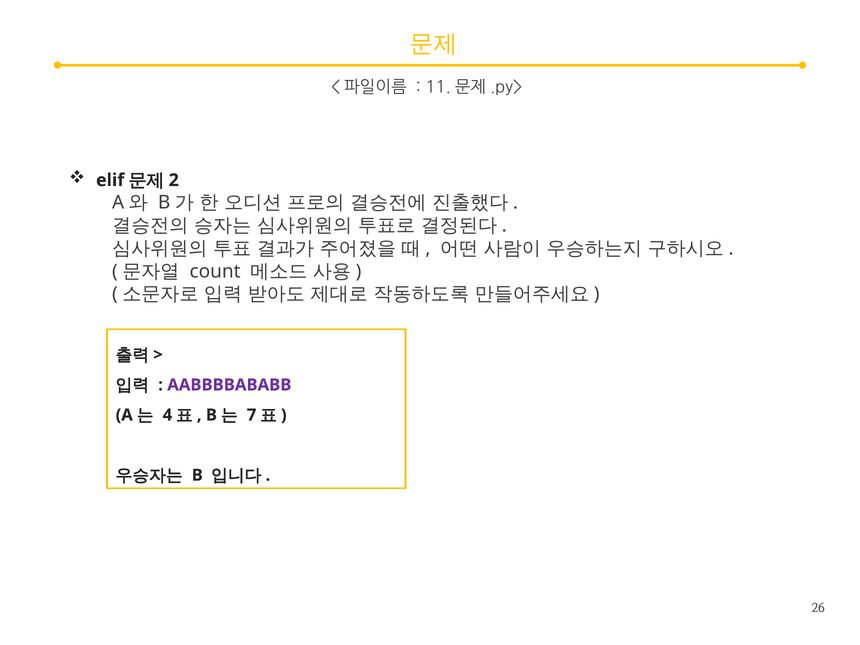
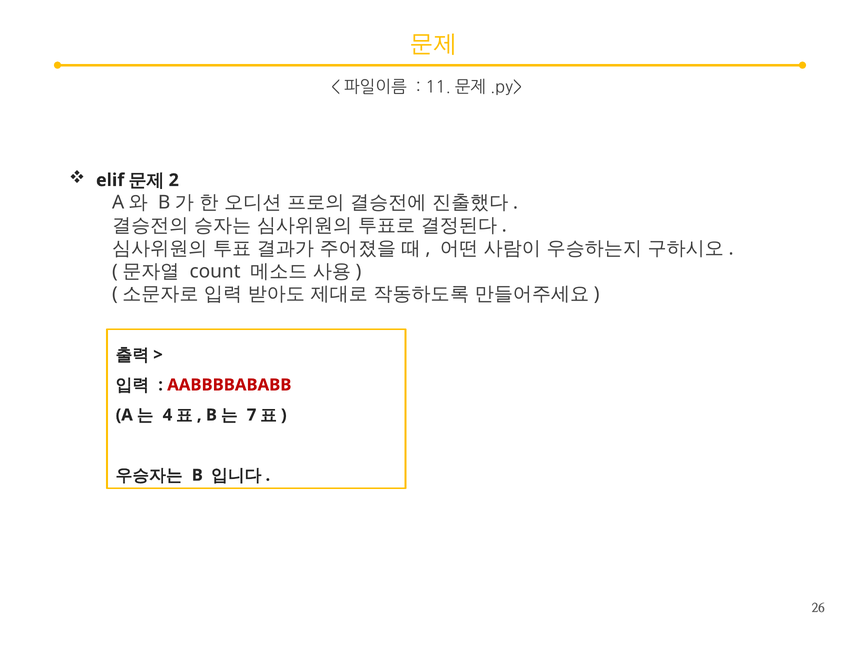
AABBBBABABB colour: purple -> red
